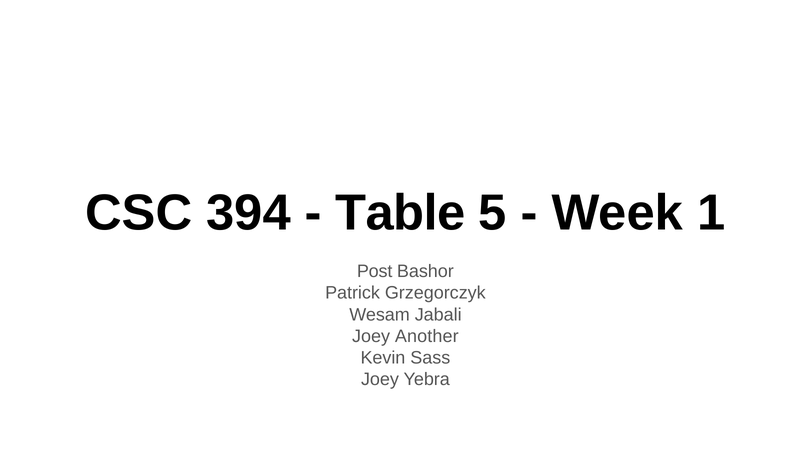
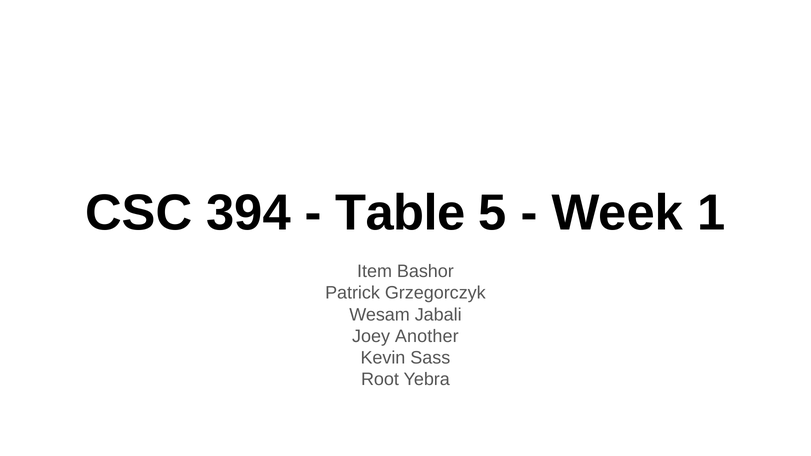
Post: Post -> Item
Joey at (380, 380): Joey -> Root
